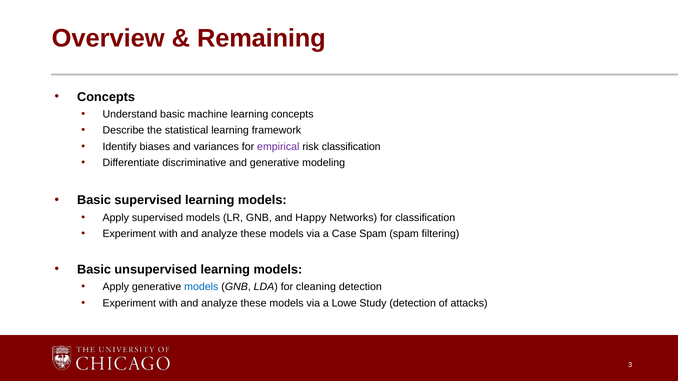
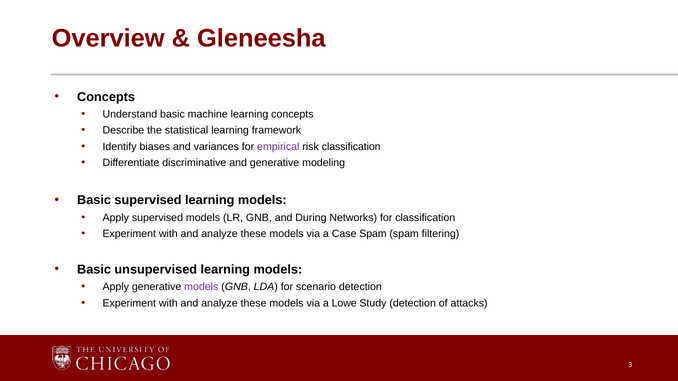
Remaining: Remaining -> Gleneesha
Happy: Happy -> During
models at (201, 287) colour: blue -> purple
cleaning: cleaning -> scenario
